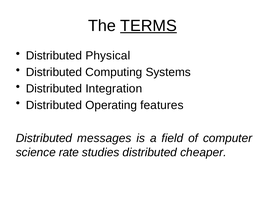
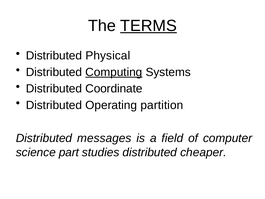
Computing underline: none -> present
Integration: Integration -> Coordinate
features: features -> partition
rate: rate -> part
